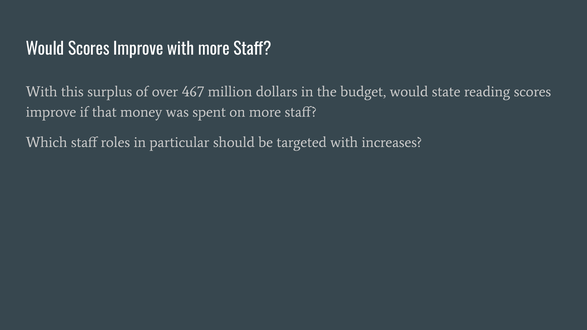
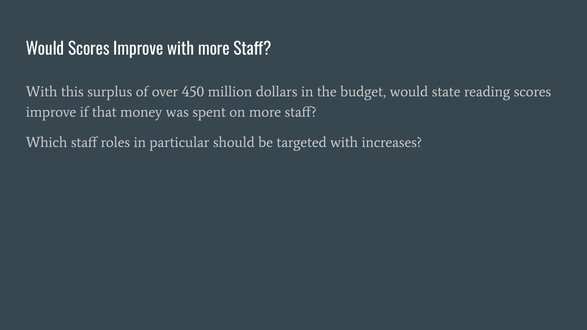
467: 467 -> 450
